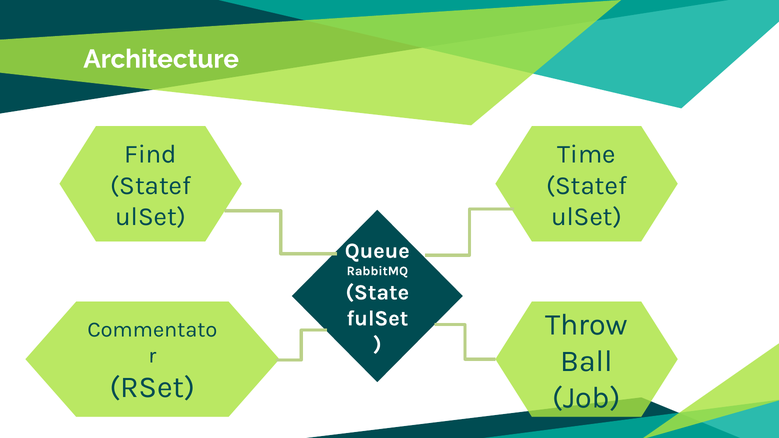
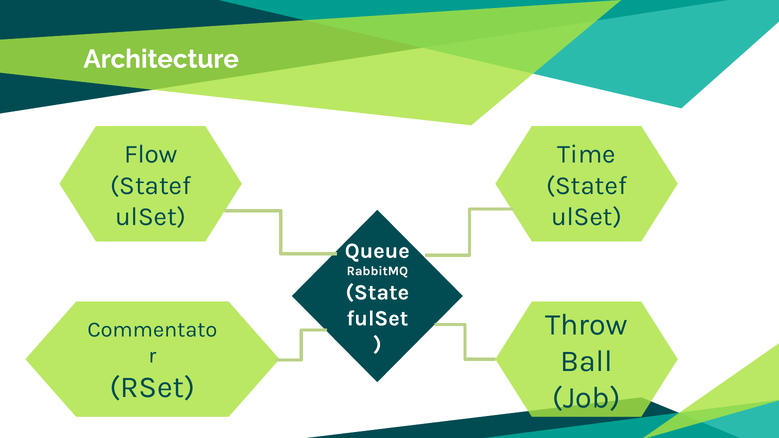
Find: Find -> Flow
